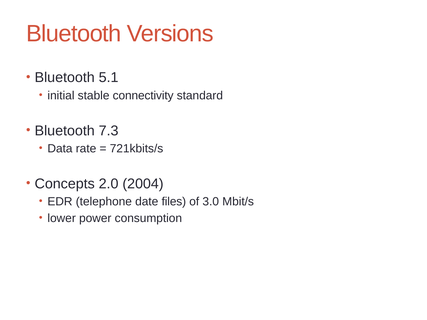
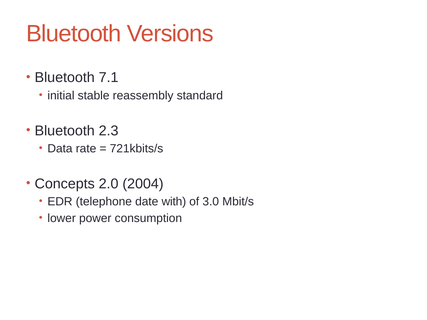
5.1: 5.1 -> 7.1
connectivity: connectivity -> reassembly
7.3: 7.3 -> 2.3
files: files -> with
